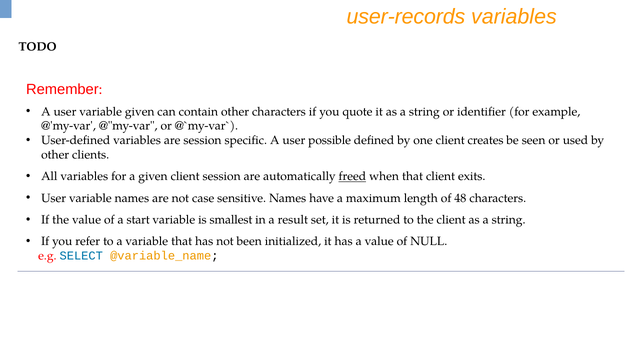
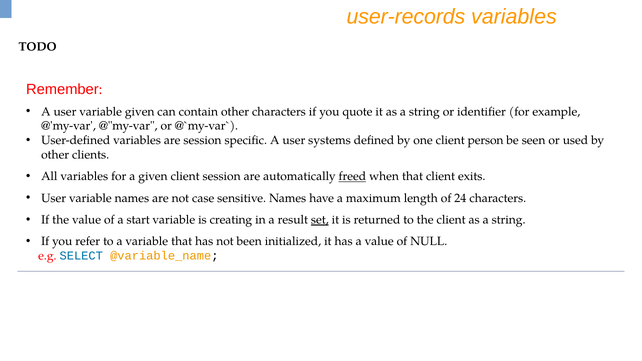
possible: possible -> systems
creates: creates -> person
48: 48 -> 24
smallest: smallest -> creating
set underline: none -> present
